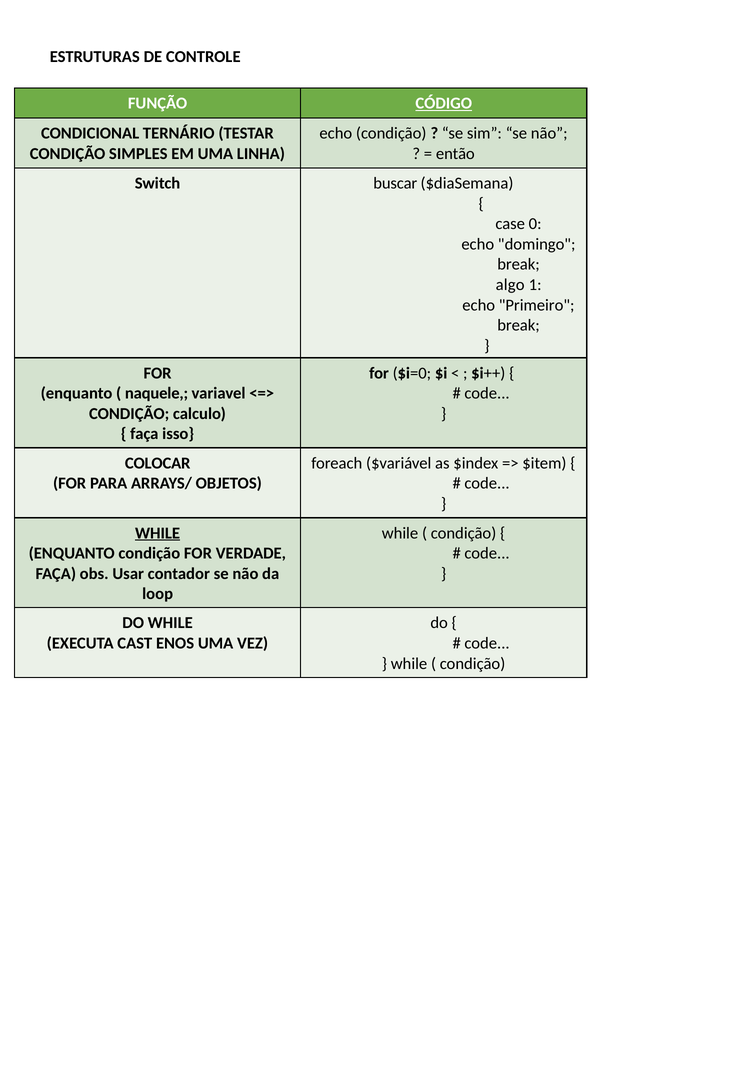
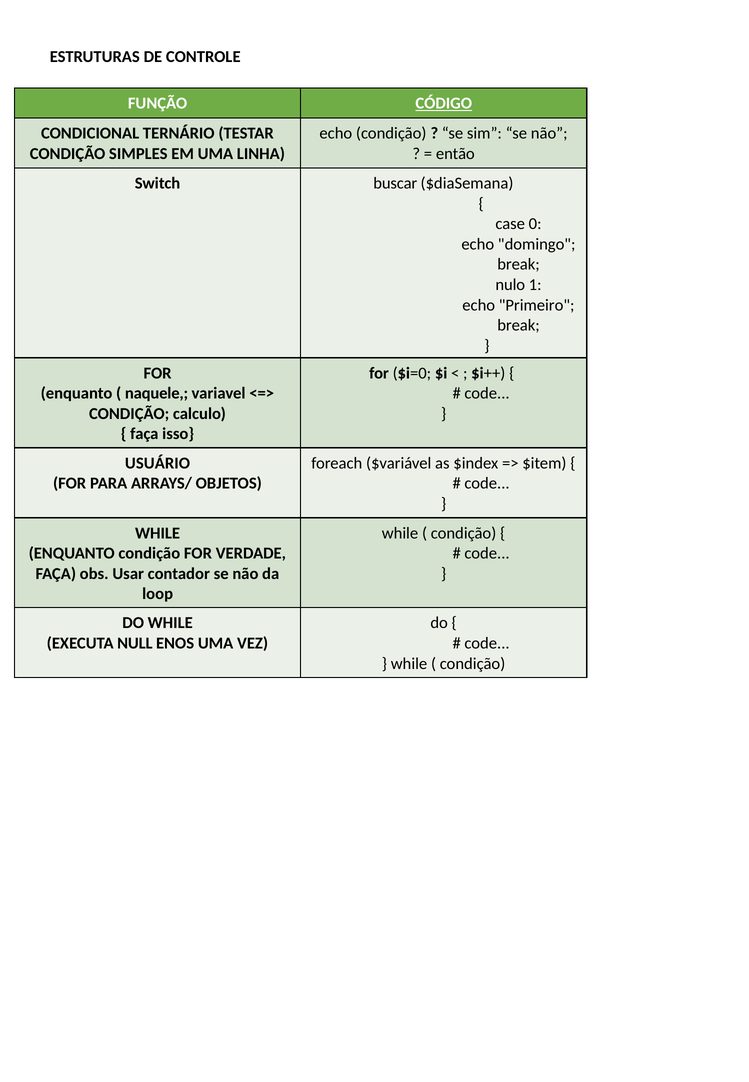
algo: algo -> nulo
COLOCAR: COLOCAR -> USUÁRIO
WHILE at (158, 533) underline: present -> none
CAST: CAST -> NULL
